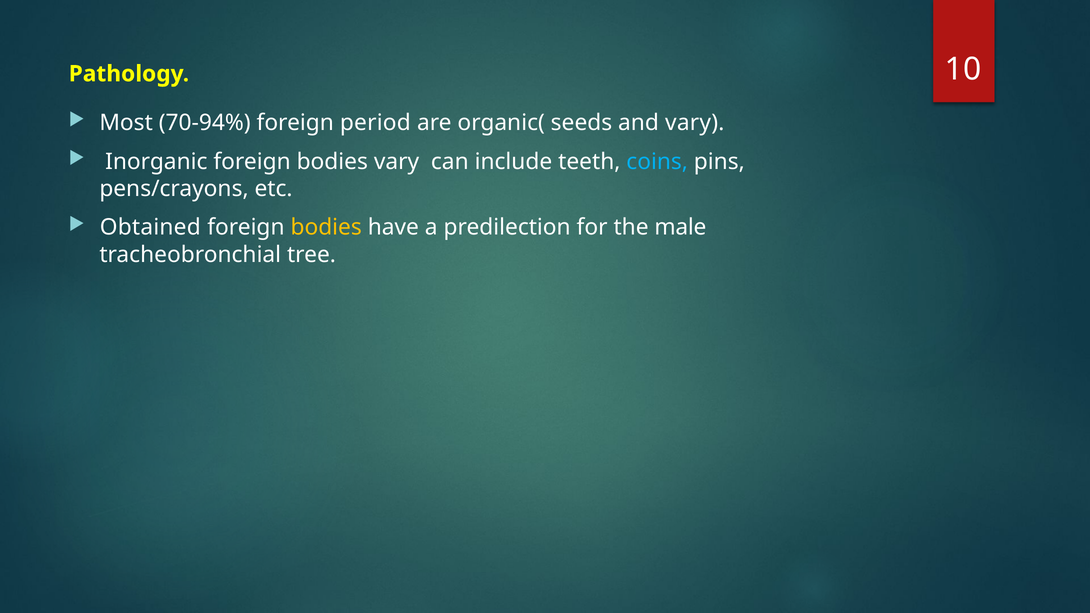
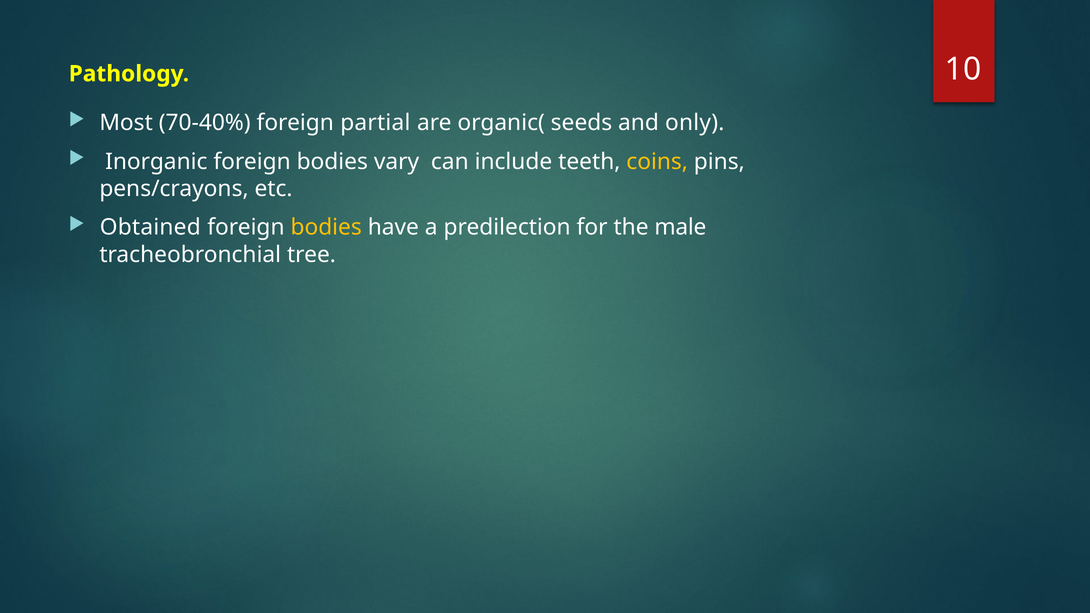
70-94%: 70-94% -> 70-40%
period: period -> partial
and vary: vary -> only
coins colour: light blue -> yellow
